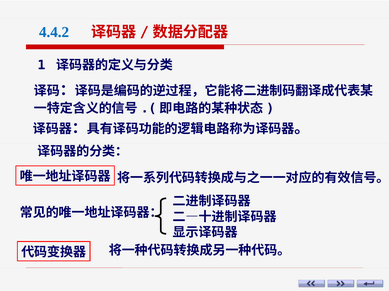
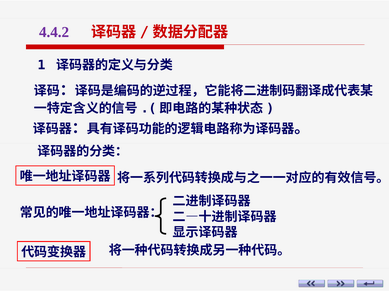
4.4.2 colour: blue -> purple
